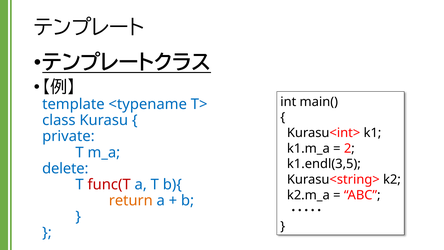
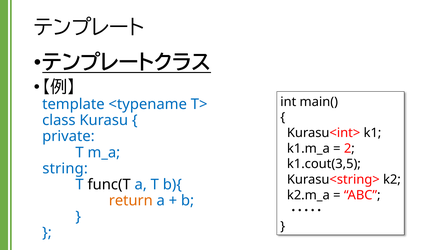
k1.endl(3,5: k1.endl(3,5 -> k1.cout(3,5
delete: delete -> string
func(T colour: red -> black
